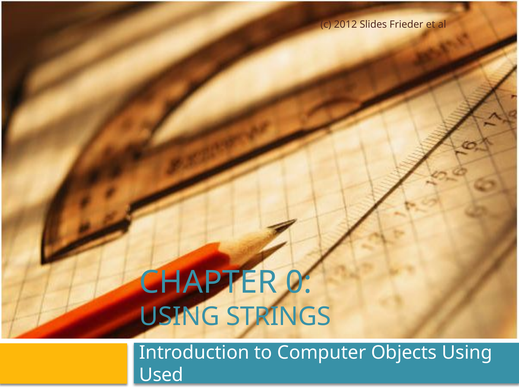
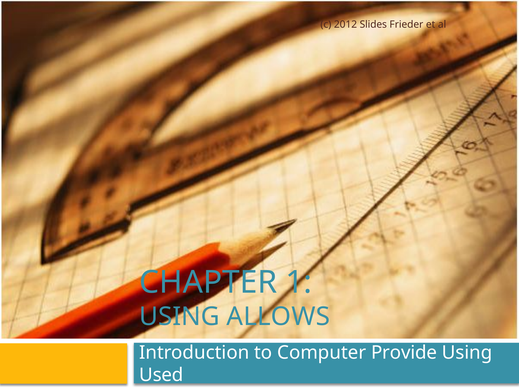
0: 0 -> 1
STRINGS: STRINGS -> ALLOWS
Objects: Objects -> Provide
